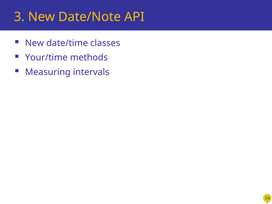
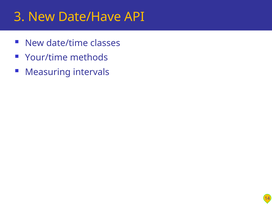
Date/Note: Date/Note -> Date/Have
